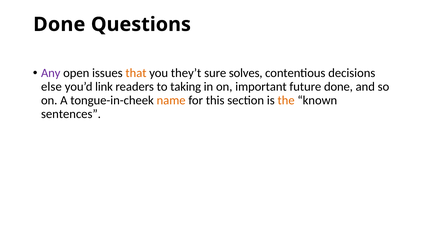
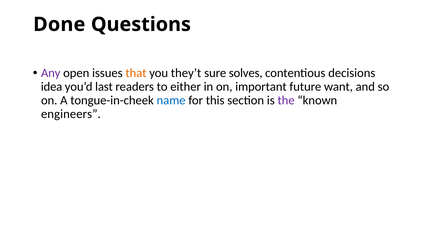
else: else -> idea
link: link -> last
taking: taking -> either
future done: done -> want
name colour: orange -> blue
the colour: orange -> purple
sentences: sentences -> engineers
